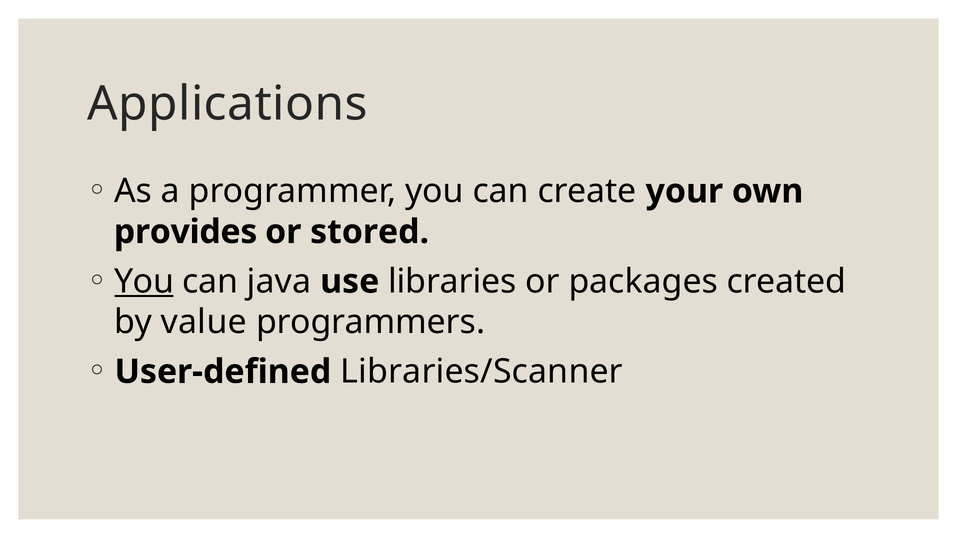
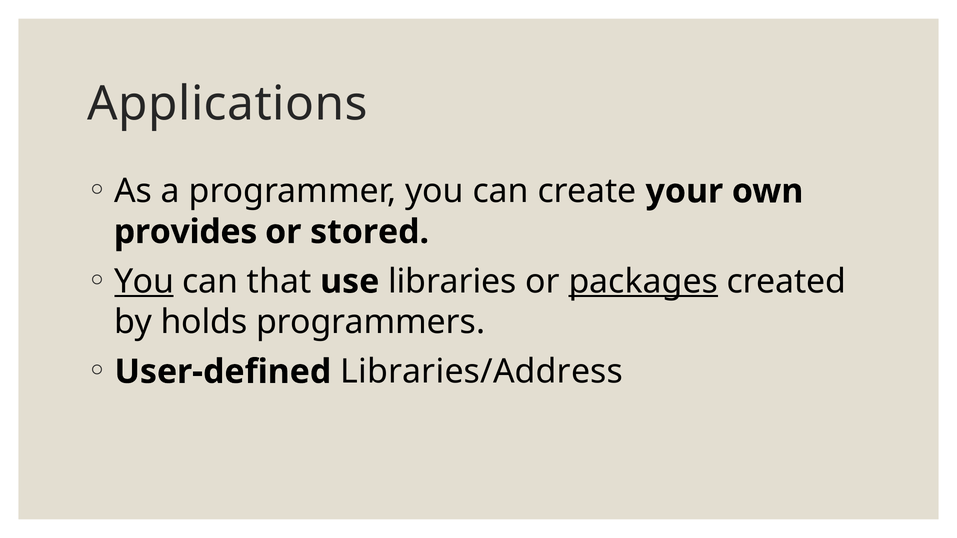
java: java -> that
packages underline: none -> present
value: value -> holds
Libraries/Scanner: Libraries/Scanner -> Libraries/Address
